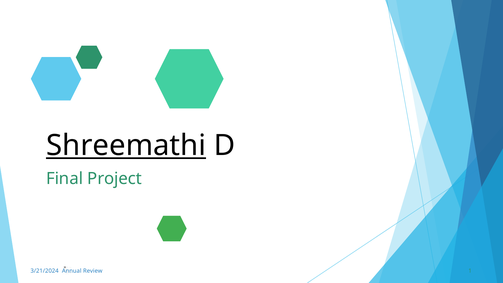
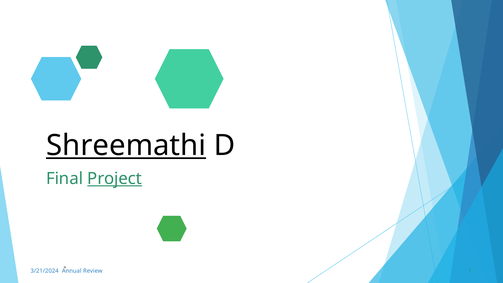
Project underline: none -> present
